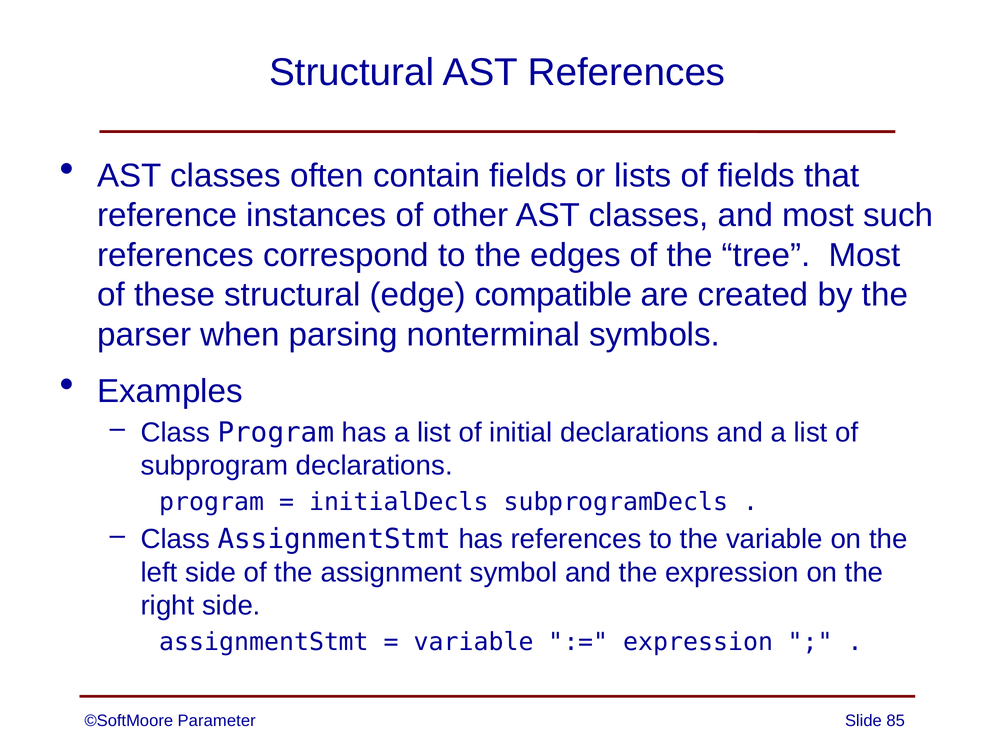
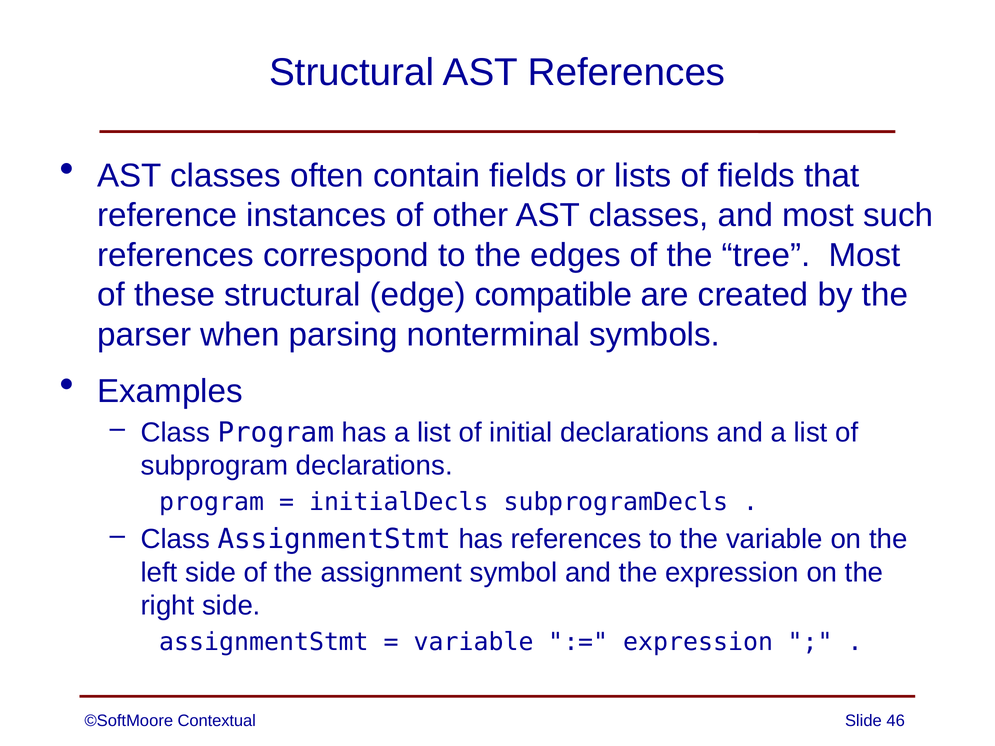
Parameter: Parameter -> Contextual
85: 85 -> 46
